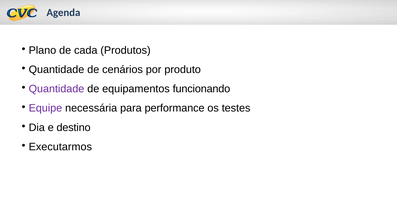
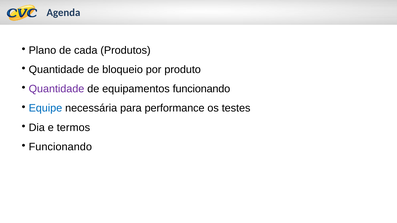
cenários: cenários -> bloqueio
Equipe colour: purple -> blue
destino: destino -> termos
Executarmos at (60, 147): Executarmos -> Funcionando
